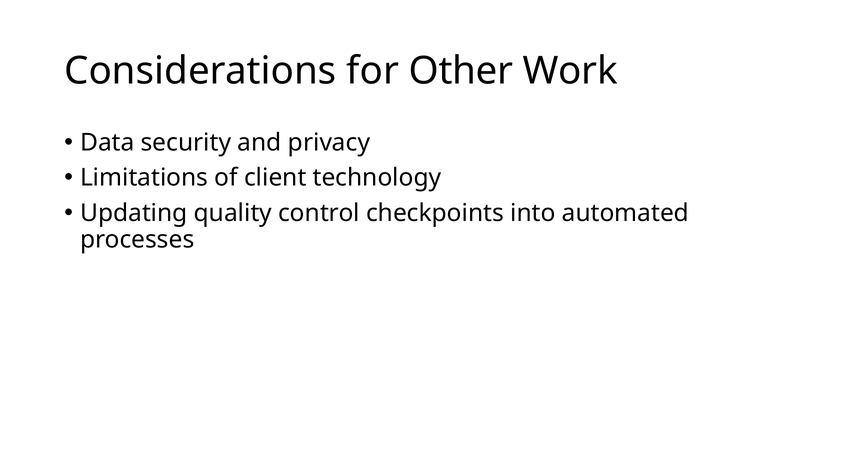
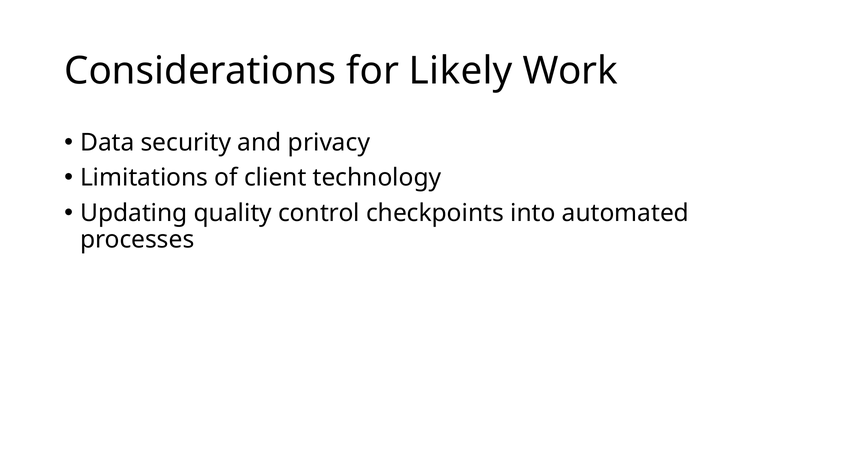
Other: Other -> Likely
